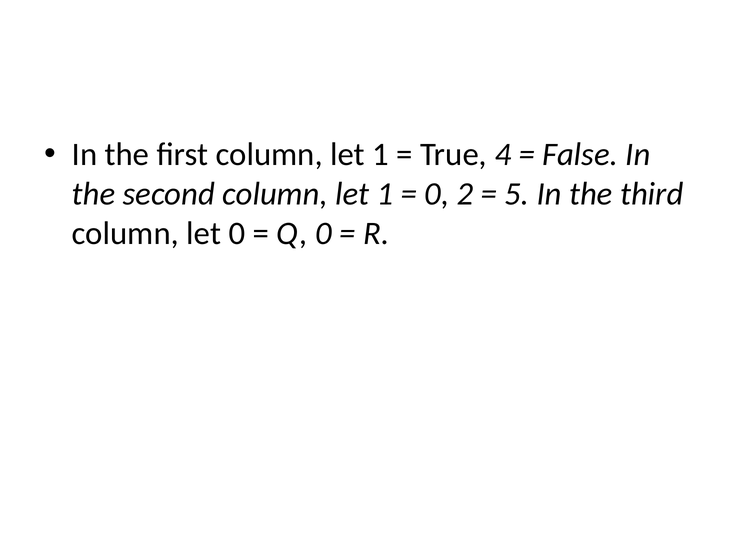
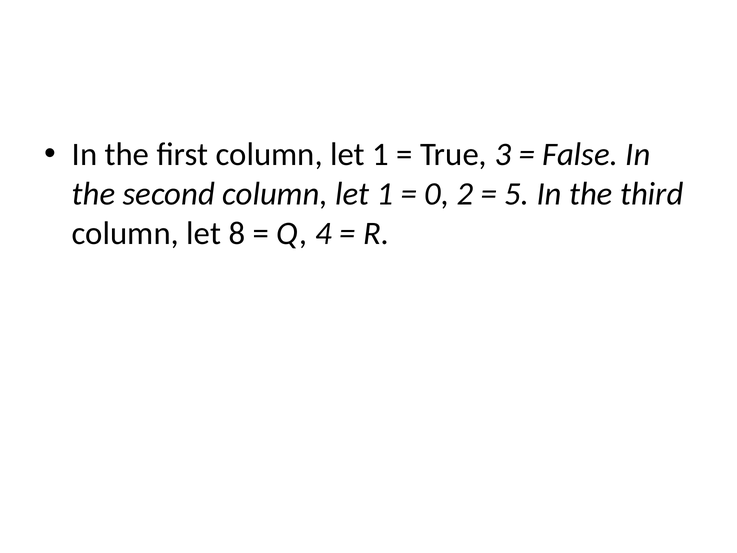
4: 4 -> 3
let 0: 0 -> 8
Q 0: 0 -> 4
